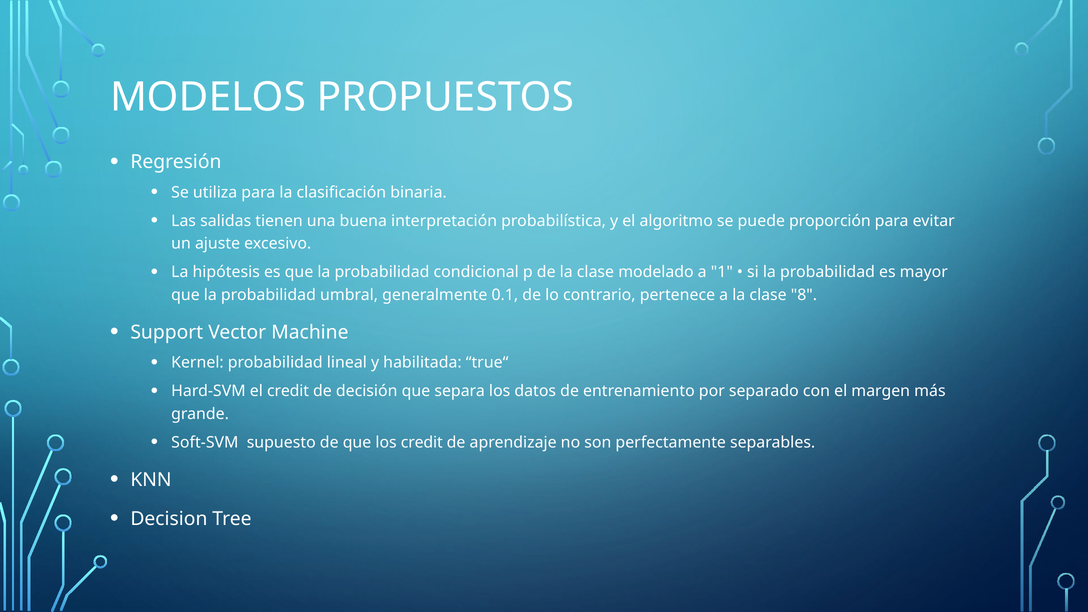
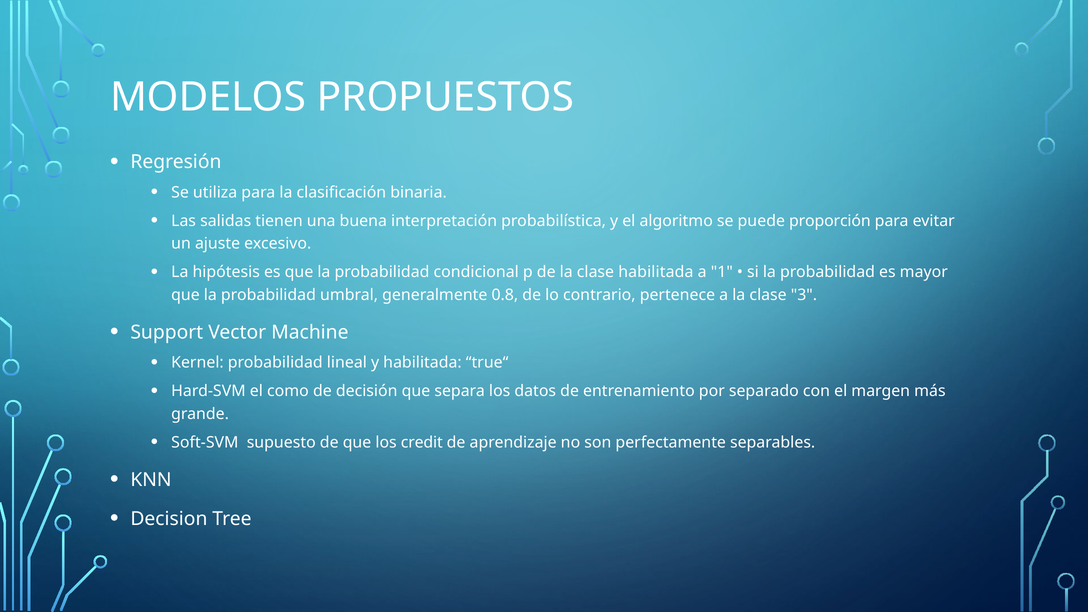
clase modelado: modelado -> habilitada
0.1: 0.1 -> 0.8
8: 8 -> 3
el credit: credit -> como
